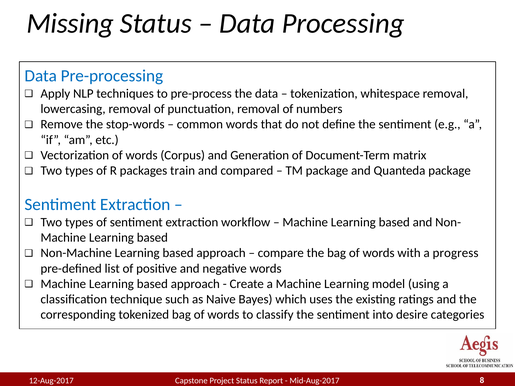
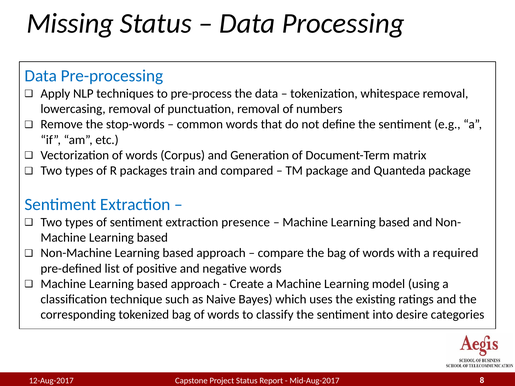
workflow: workflow -> presence
progress: progress -> required
